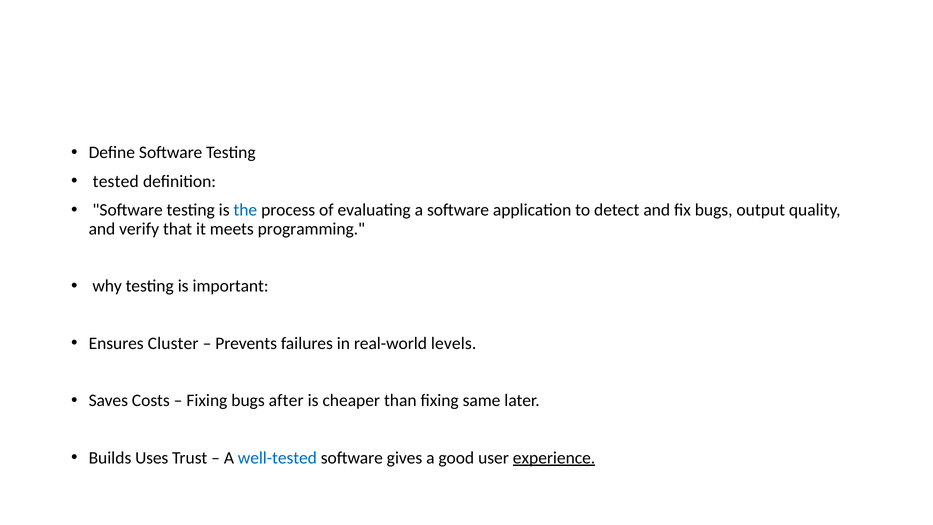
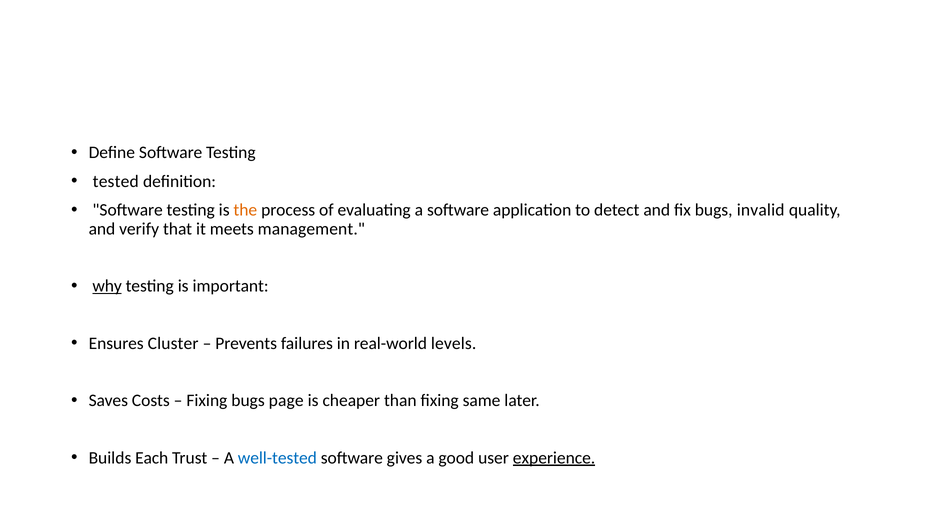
the colour: blue -> orange
output: output -> invalid
programming: programming -> management
why underline: none -> present
after: after -> page
Uses: Uses -> Each
